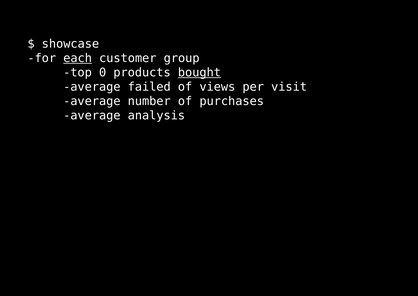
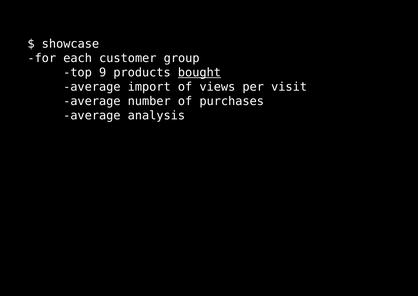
each underline: present -> none
0: 0 -> 9
failed: failed -> import
